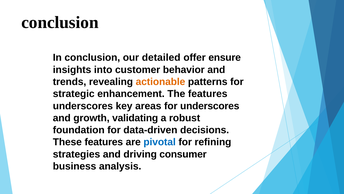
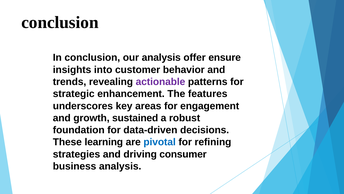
our detailed: detailed -> analysis
actionable colour: orange -> purple
for underscores: underscores -> engagement
validating: validating -> sustained
These features: features -> learning
